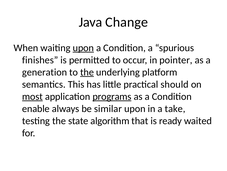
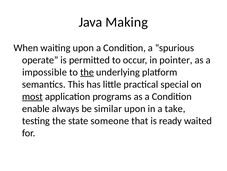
Change: Change -> Making
upon at (83, 48) underline: present -> none
finishes: finishes -> operate
generation: generation -> impossible
should: should -> special
programs underline: present -> none
algorithm: algorithm -> someone
